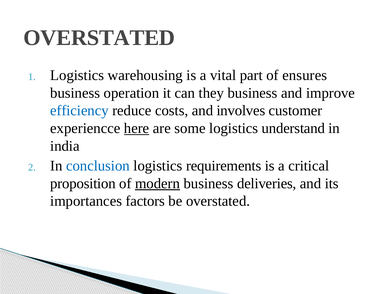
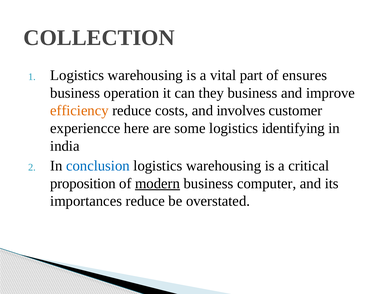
OVERSTATED at (99, 38): OVERSTATED -> COLLECTION
efficiency colour: blue -> orange
here underline: present -> none
understand: understand -> identifying
requirements at (224, 166): requirements -> warehousing
deliveries: deliveries -> computer
importances factors: factors -> reduce
